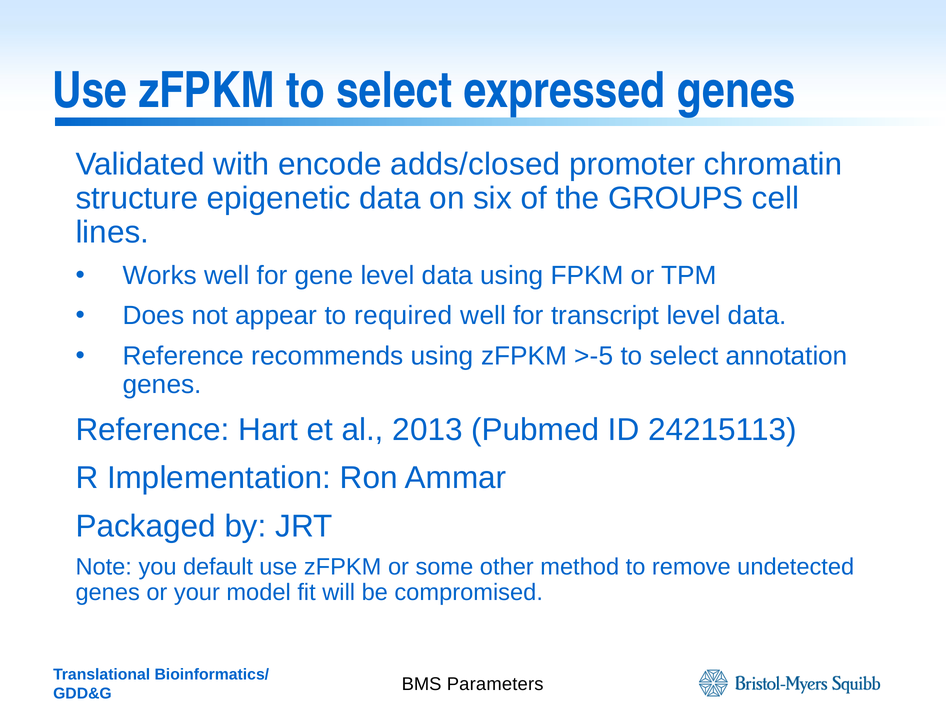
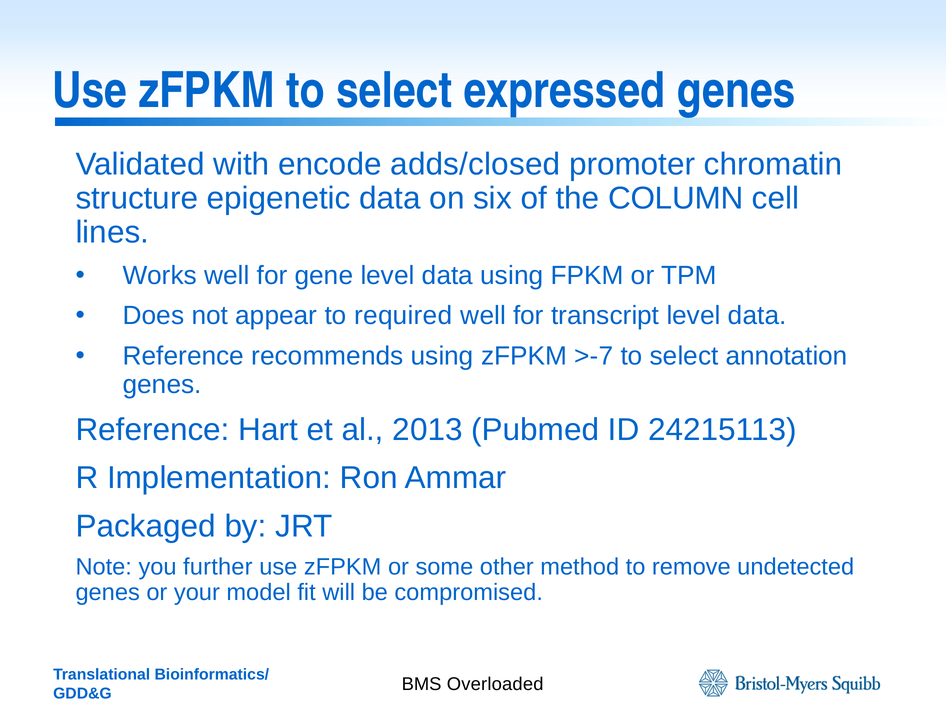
GROUPS: GROUPS -> COLUMN
>-5: >-5 -> >-7
default: default -> further
Parameters: Parameters -> Overloaded
